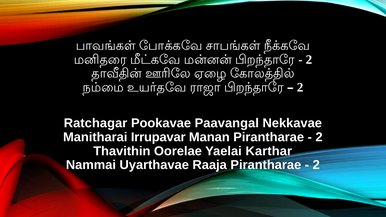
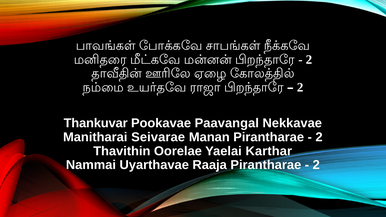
Ratchagar: Ratchagar -> Thankuvar
Irrupavar: Irrupavar -> Seivarae
